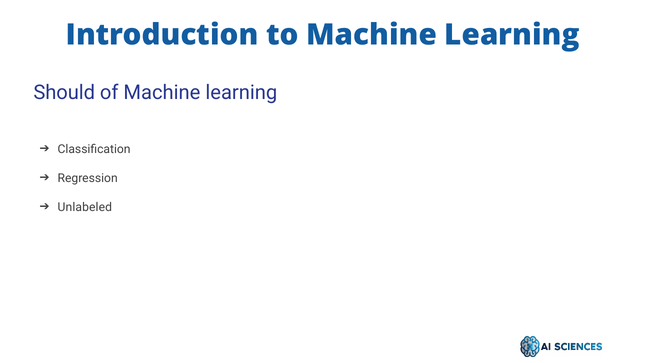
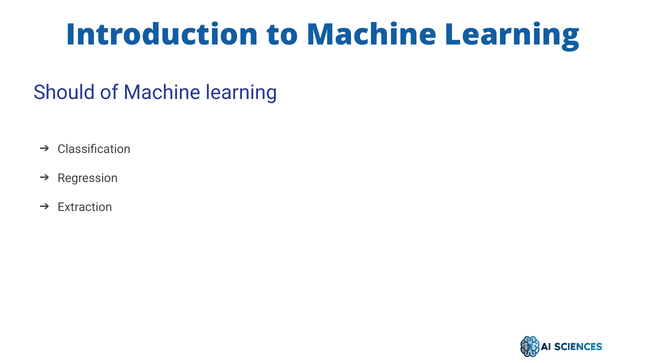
Unlabeled: Unlabeled -> Extraction
